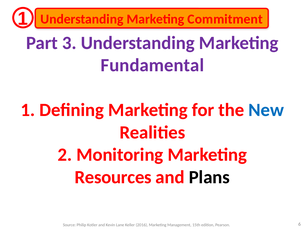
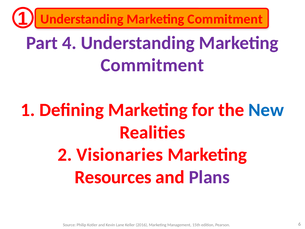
3: 3 -> 4
Fundamental at (152, 65): Fundamental -> Commitment
Monitoring: Monitoring -> Visionaries
Plans colour: black -> purple
